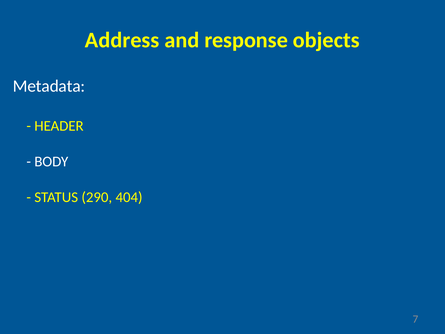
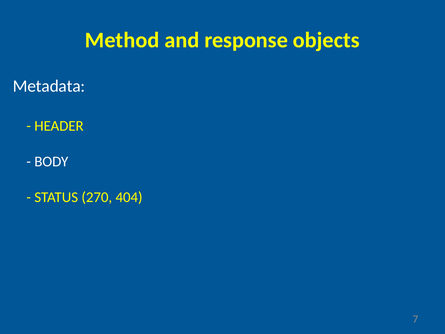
Address: Address -> Method
290: 290 -> 270
